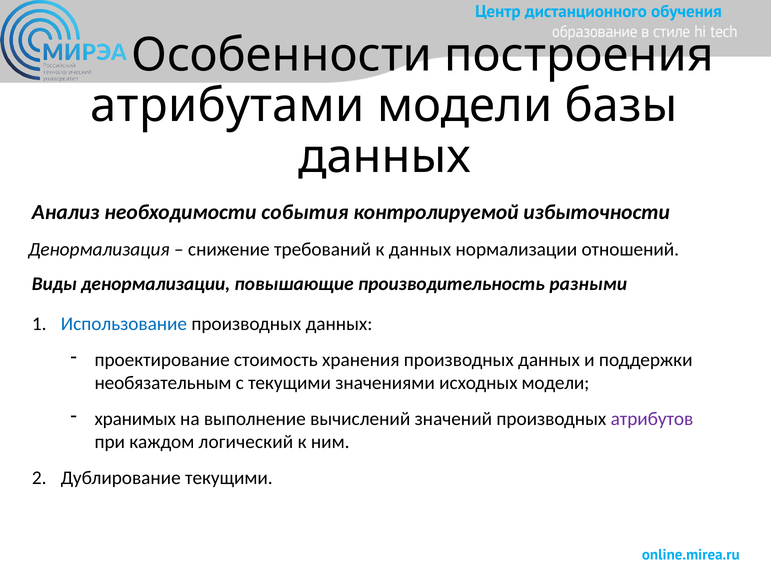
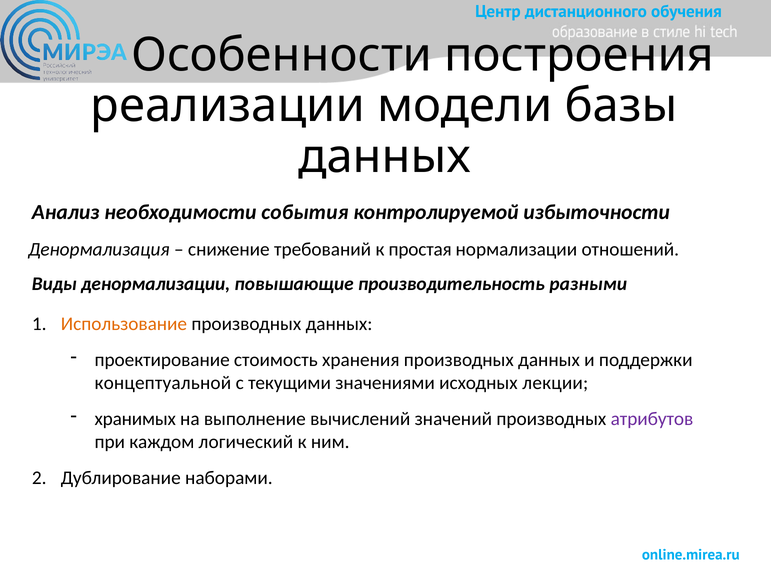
атрибутами: атрибутами -> реализации
к данных: данных -> простая
Использование colour: blue -> orange
необязательным: необязательным -> концептуальной
исходных модели: модели -> лекции
Дублирование текущими: текущими -> наборами
